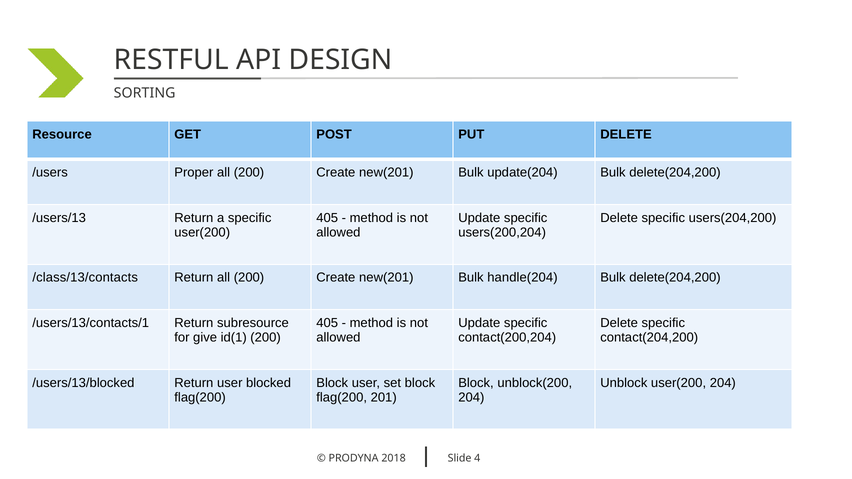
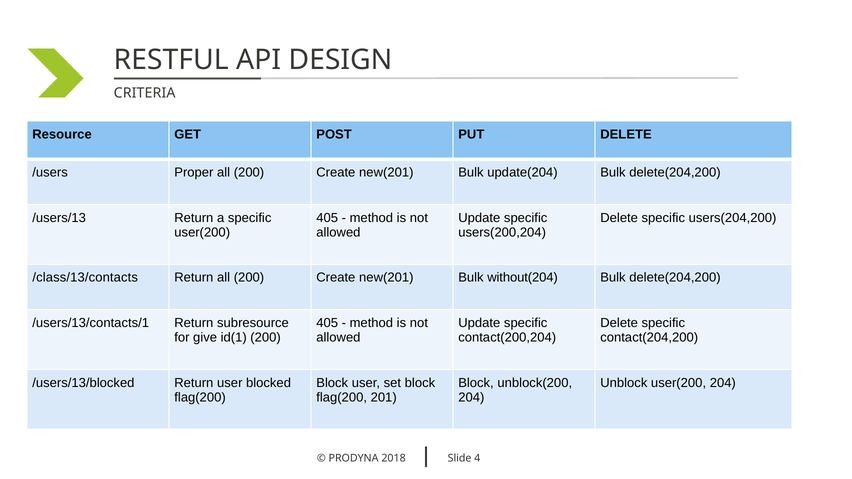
SORTING: SORTING -> CRITERIA
handle(204: handle(204 -> without(204
